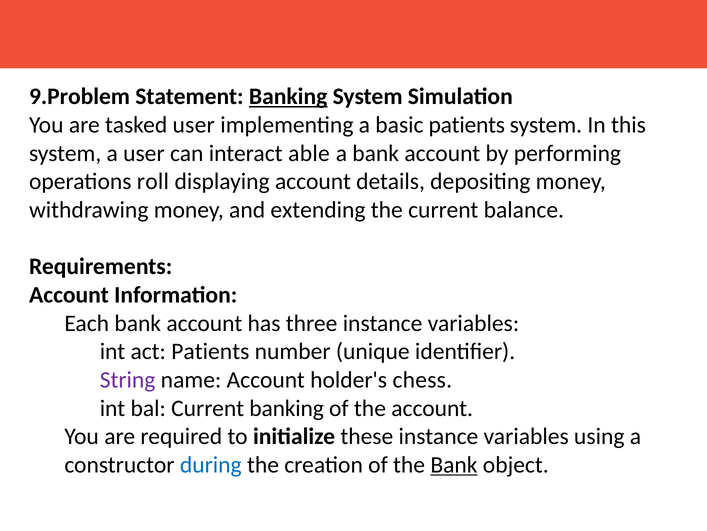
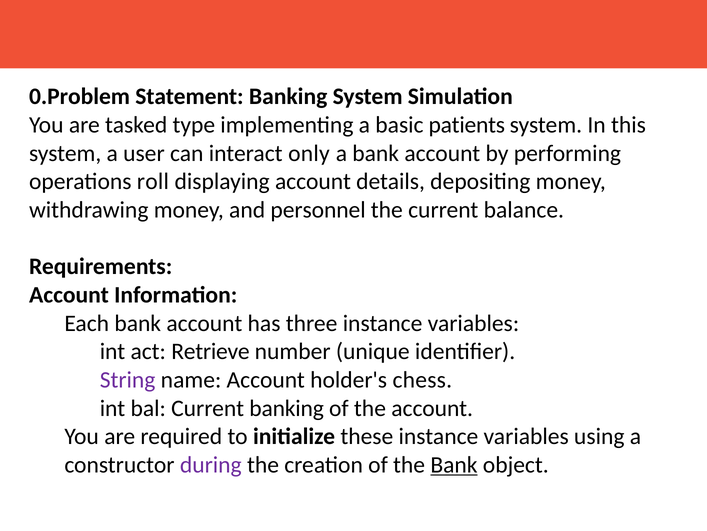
9.Problem: 9.Problem -> 0.Problem
Banking at (288, 97) underline: present -> none
tasked user: user -> type
able: able -> only
extending: extending -> personnel
act Patients: Patients -> Retrieve
during colour: blue -> purple
